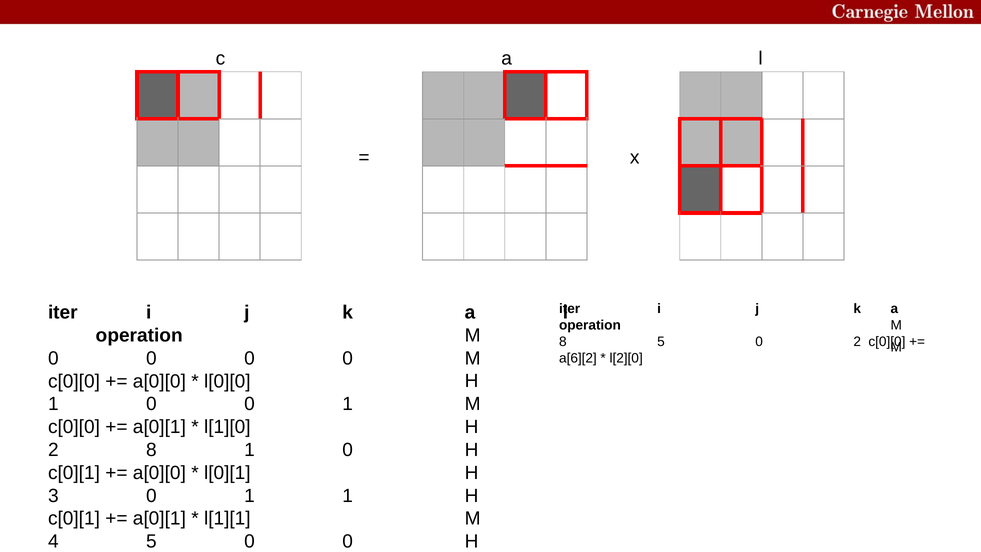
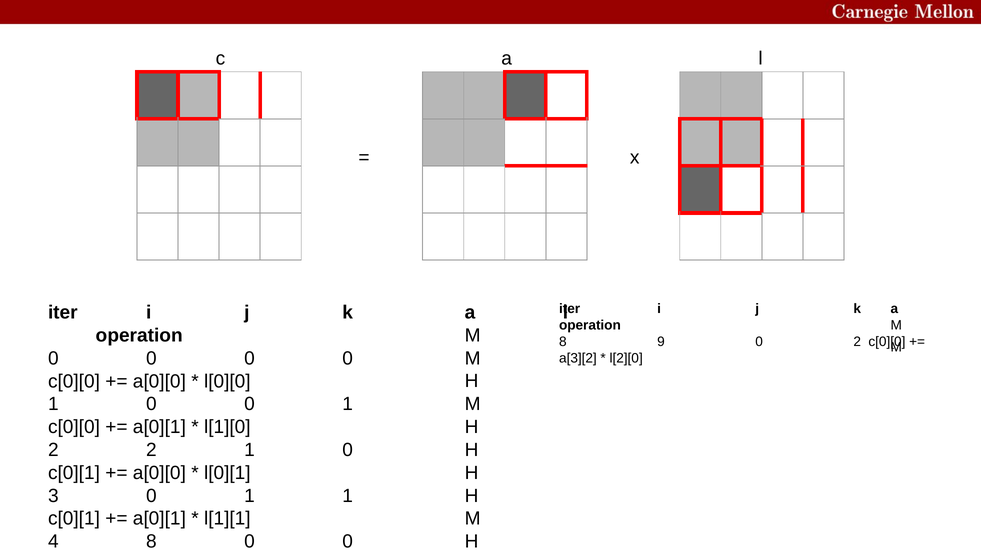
8 5: 5 -> 9
a[6][2: a[6][2 -> a[3][2
2 8: 8 -> 2
4 5: 5 -> 8
